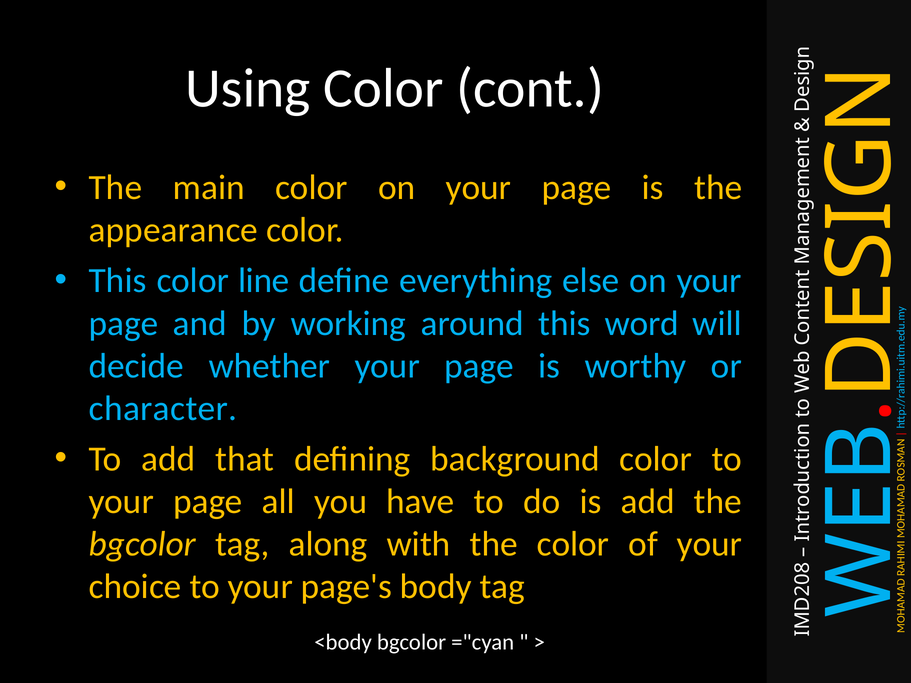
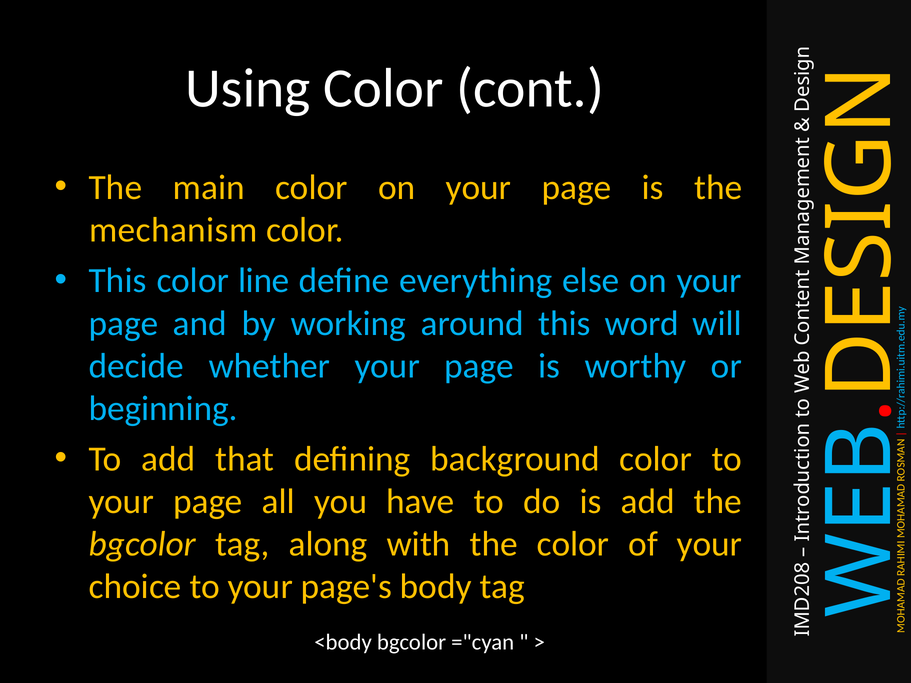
appearance: appearance -> mechanism
character: character -> beginning
